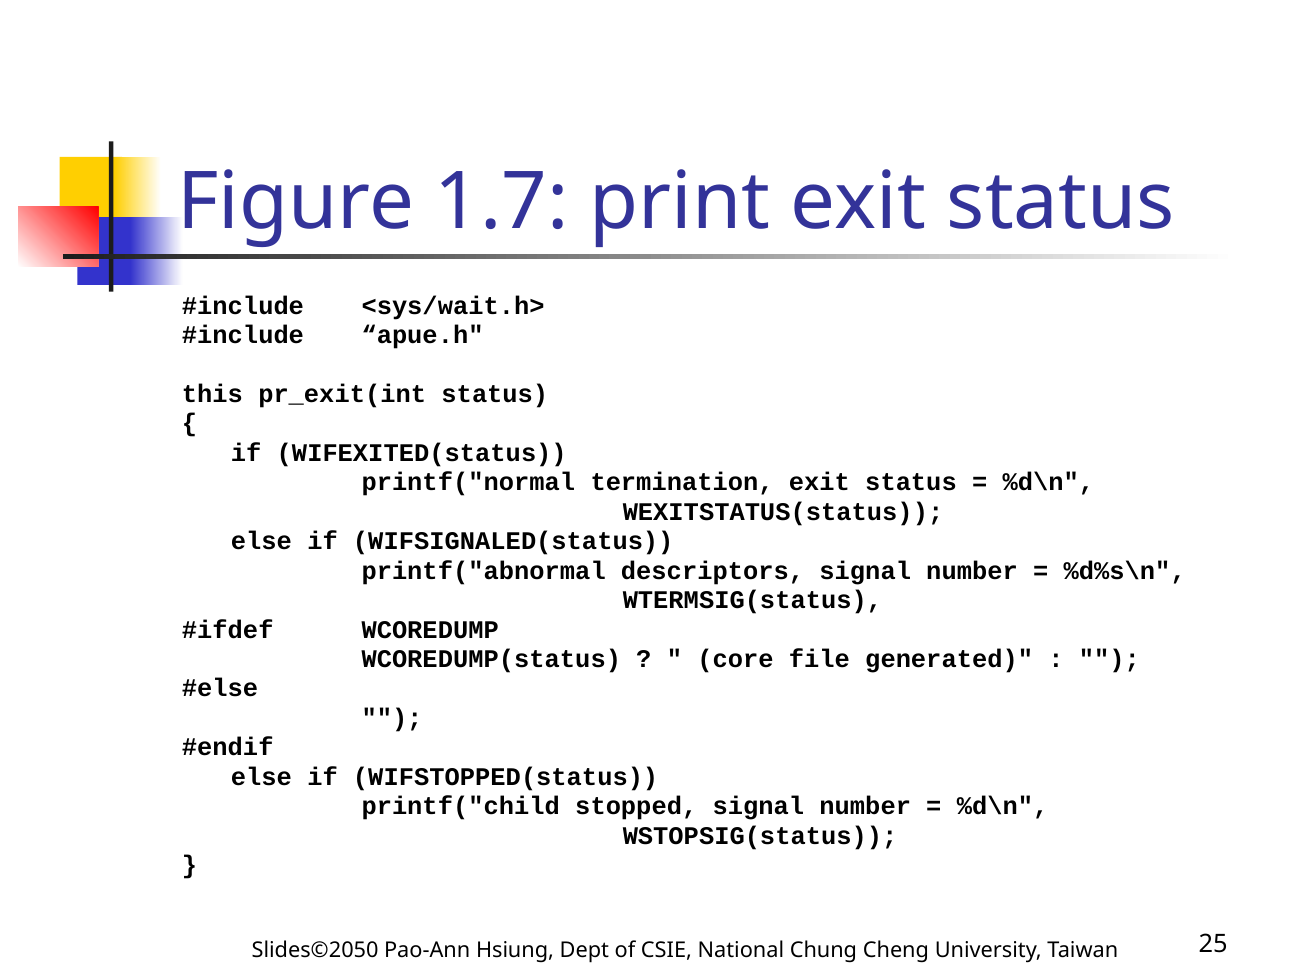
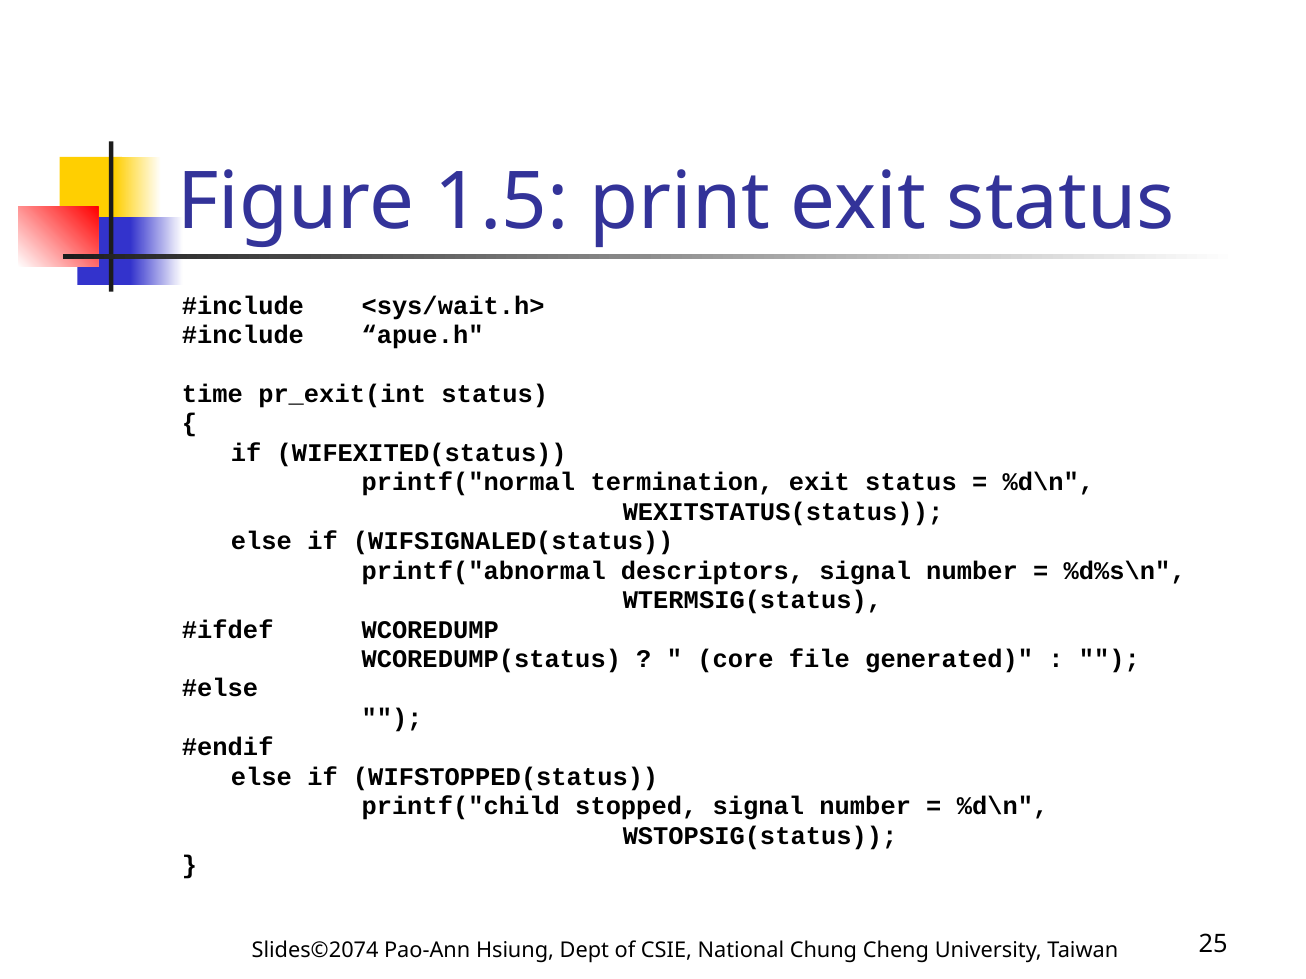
1.7: 1.7 -> 1.5
this: this -> time
Slides©2050: Slides©2050 -> Slides©2074
